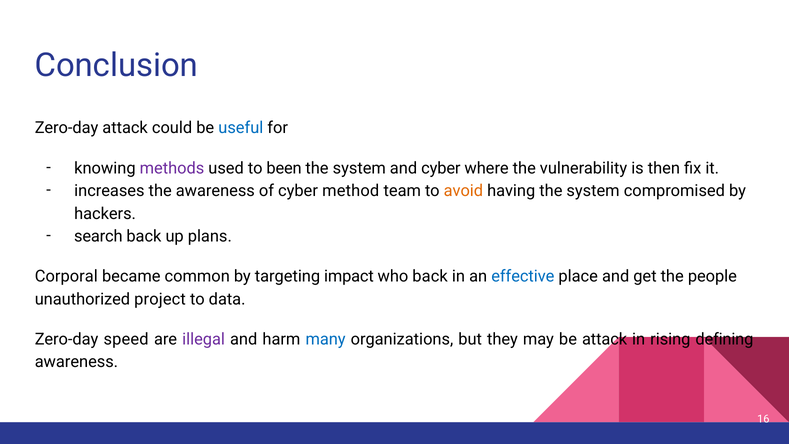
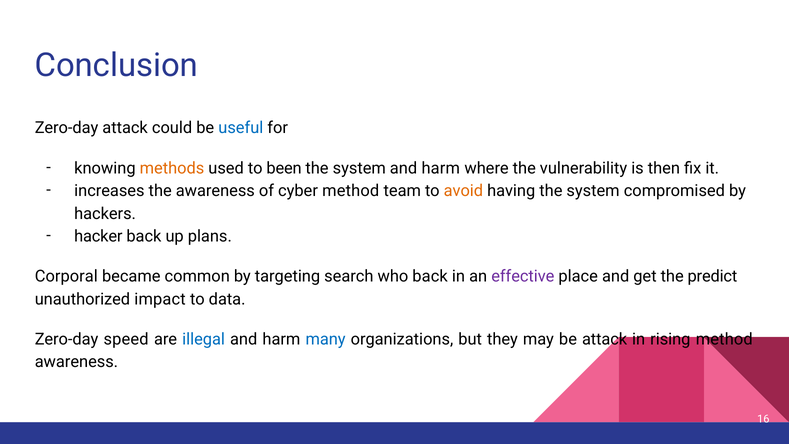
methods colour: purple -> orange
system and cyber: cyber -> harm
search: search -> hacker
impact: impact -> search
effective colour: blue -> purple
people: people -> predict
project: project -> impact
illegal colour: purple -> blue
rising defining: defining -> method
